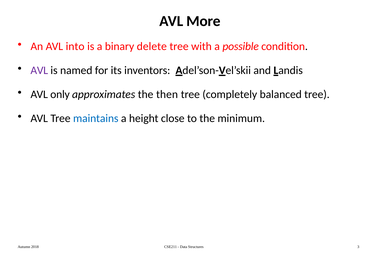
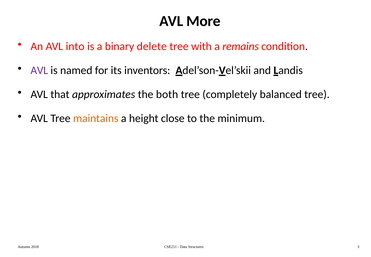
possible: possible -> remains
only: only -> that
then: then -> both
maintains colour: blue -> orange
